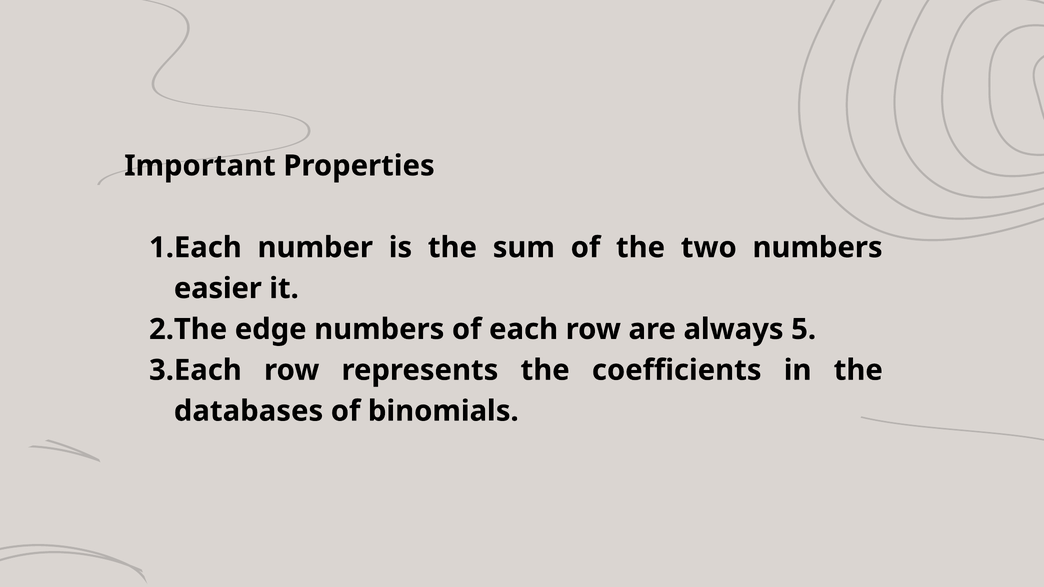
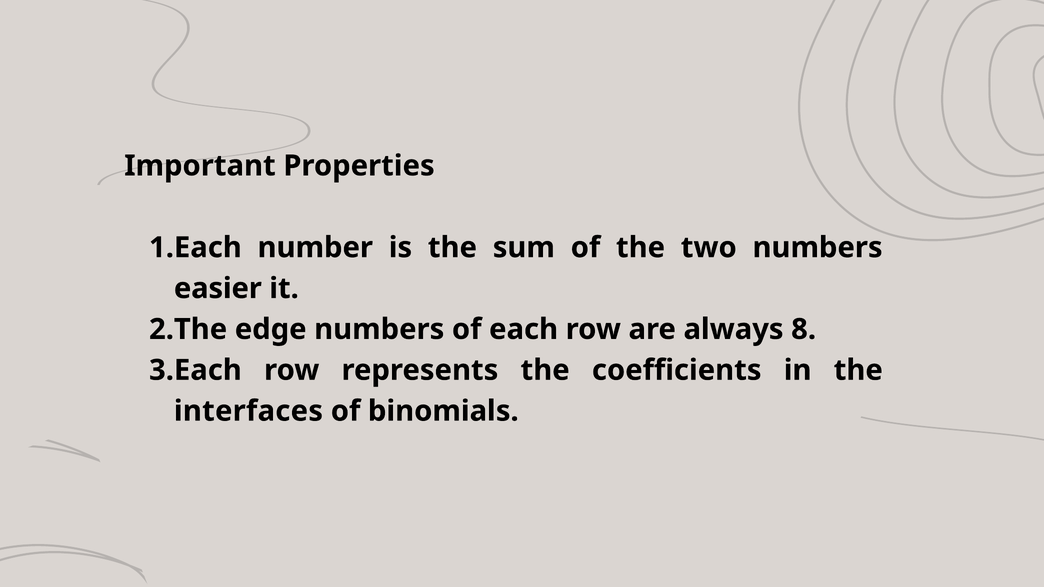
5: 5 -> 8
databases: databases -> interfaces
